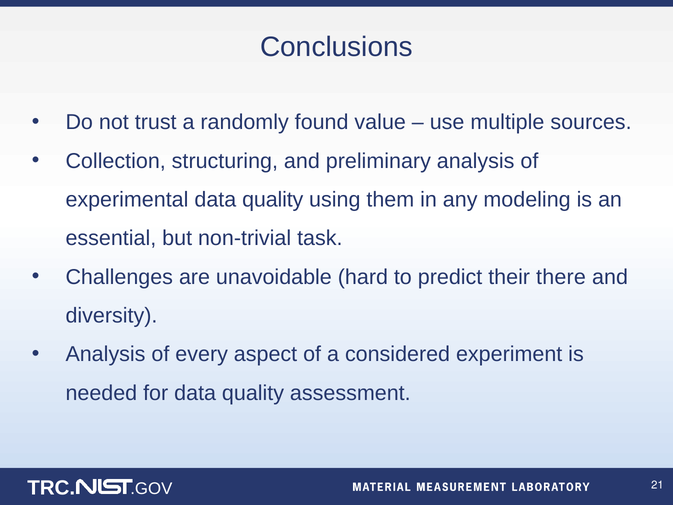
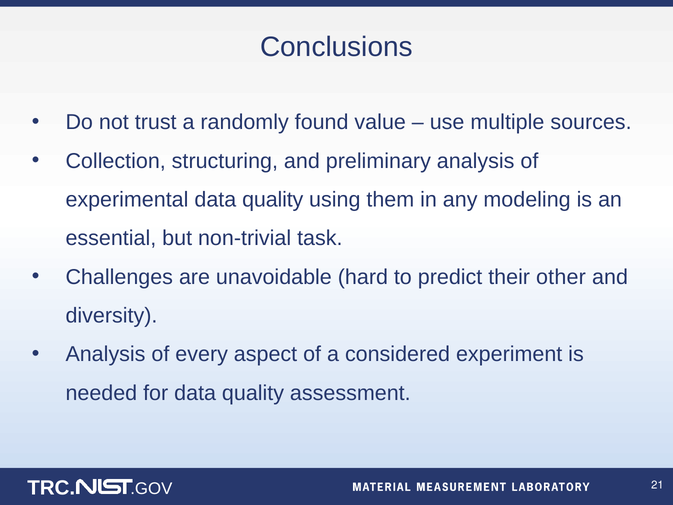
there: there -> other
